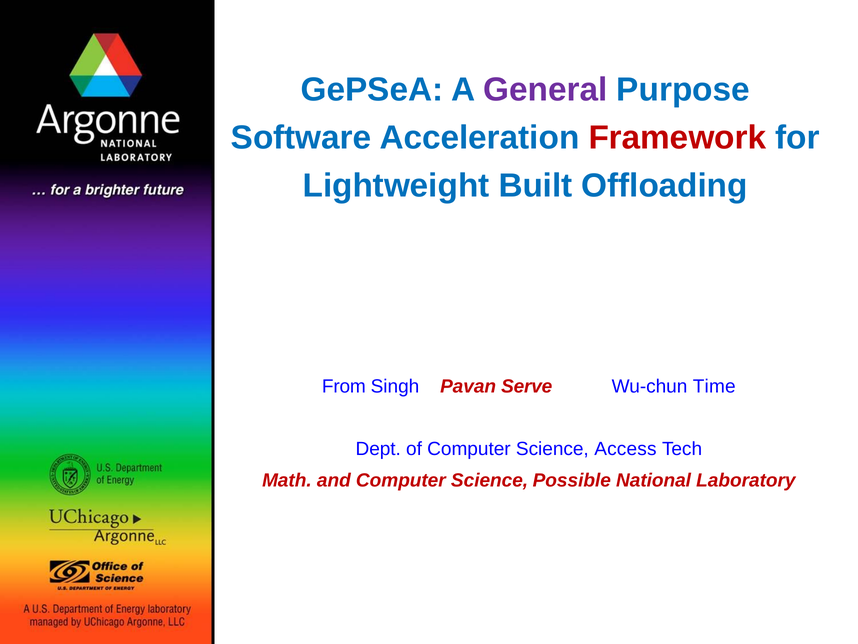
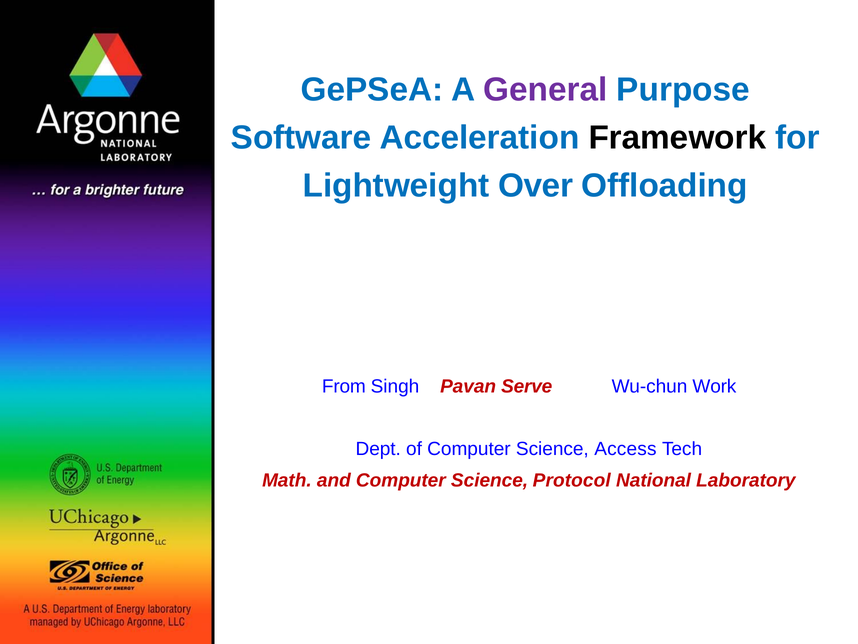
Framework colour: red -> black
Built: Built -> Over
Time: Time -> Work
Possible: Possible -> Protocol
